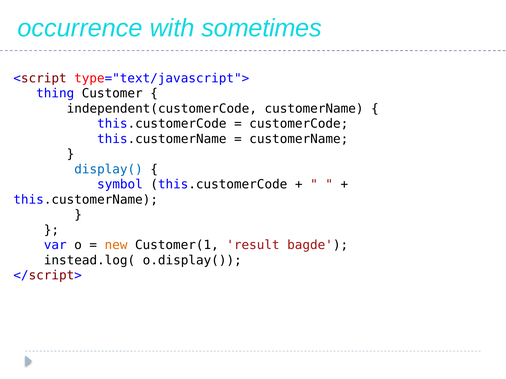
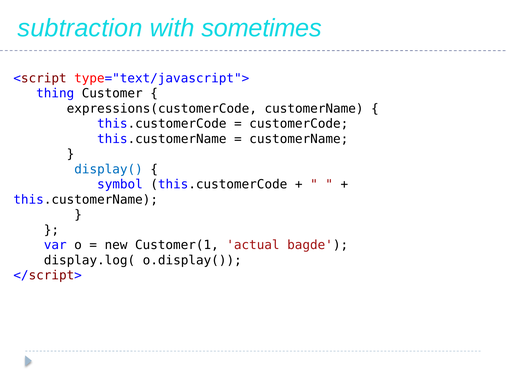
occurrence: occurrence -> subtraction
independent(customerCode: independent(customerCode -> expressions(customerCode
new colour: orange -> black
result: result -> actual
instead.log(: instead.log( -> display.log(
